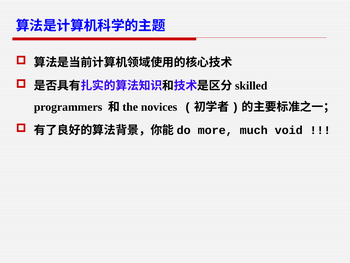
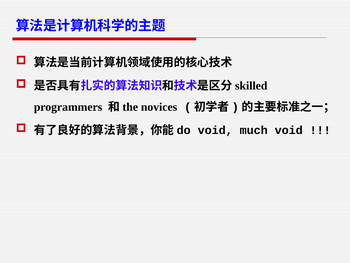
more at (215, 130): more -> void
